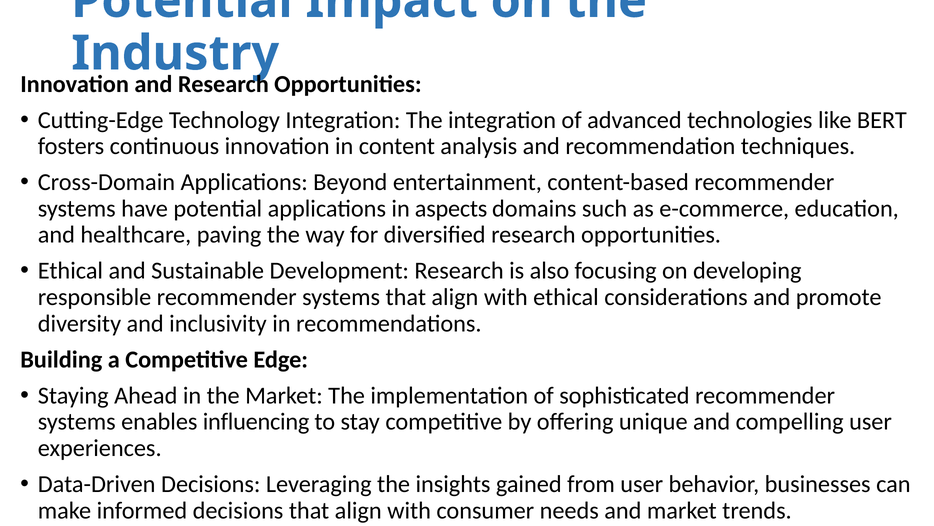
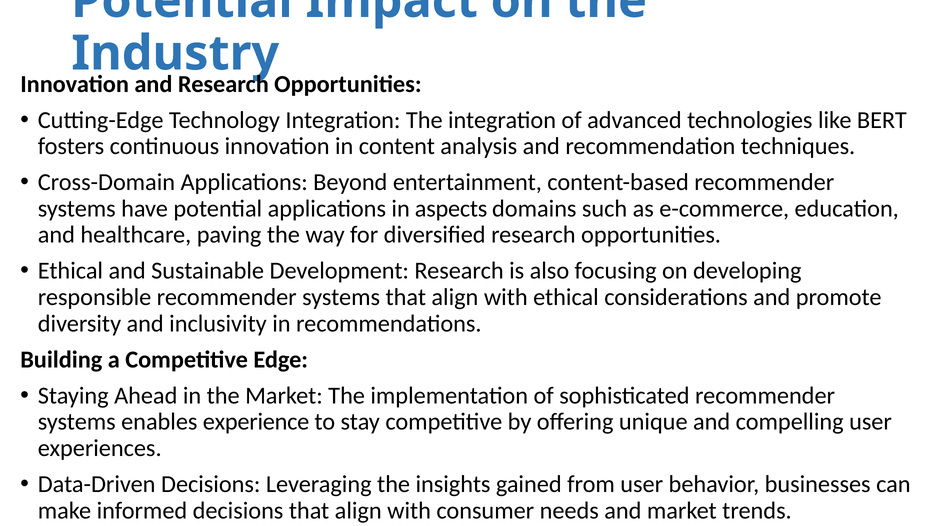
influencing: influencing -> experience
